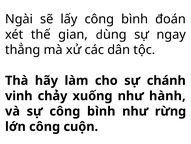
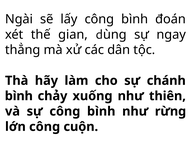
vinh at (19, 95): vinh -> bình
hành: hành -> thiên
